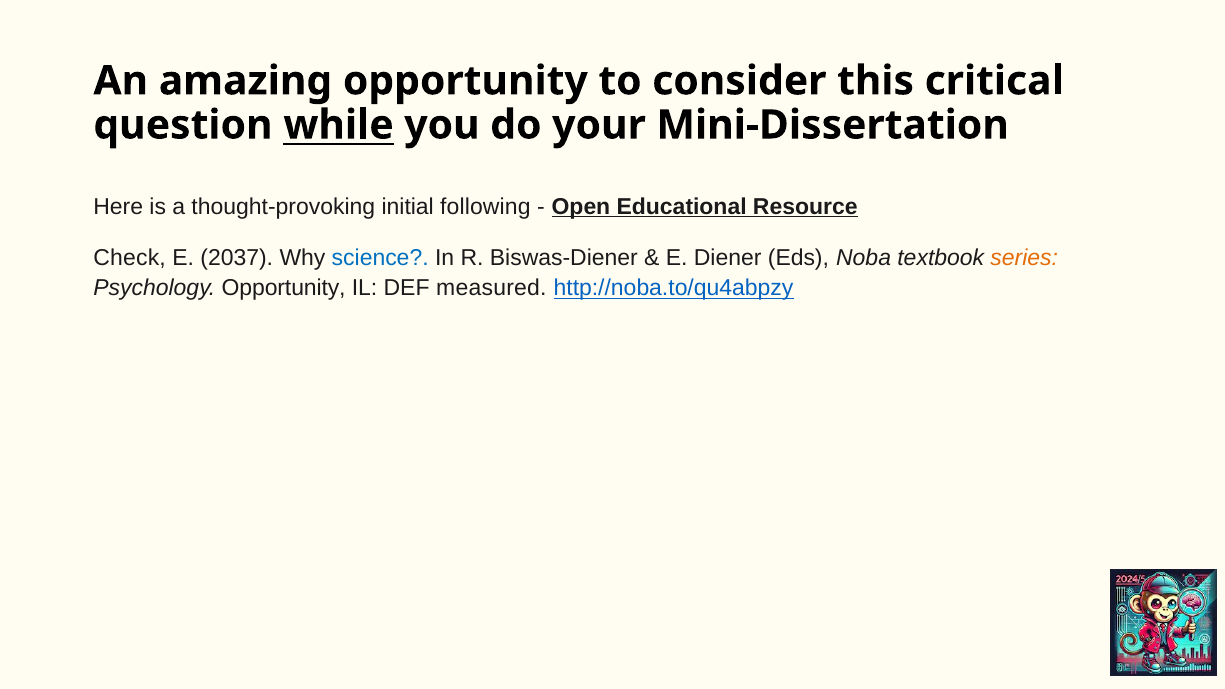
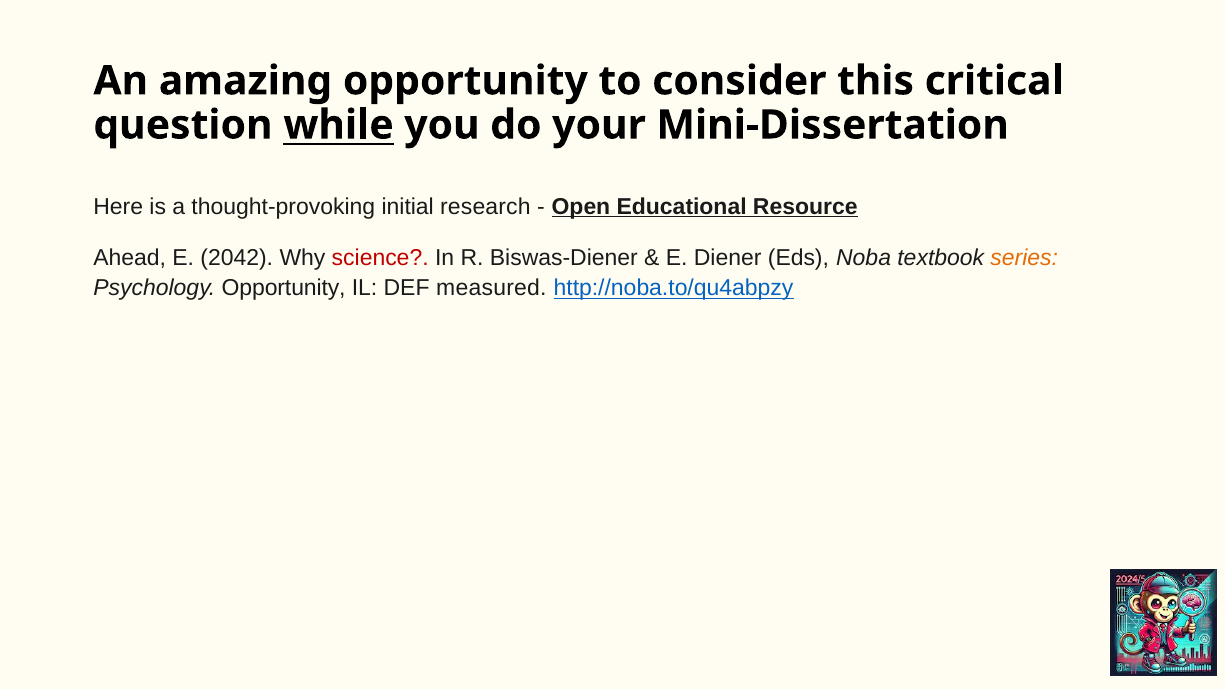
following: following -> research
Check: Check -> Ahead
2037: 2037 -> 2042
science colour: blue -> red
